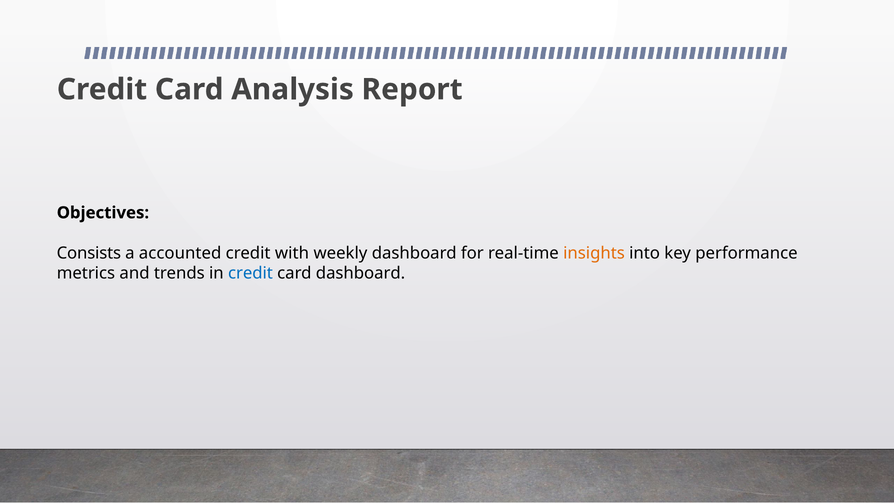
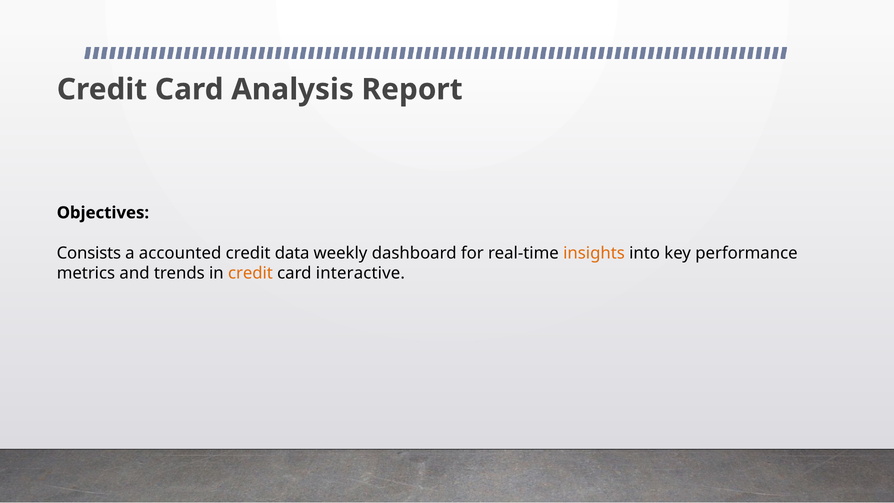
with: with -> data
credit at (250, 273) colour: blue -> orange
card dashboard: dashboard -> interactive
